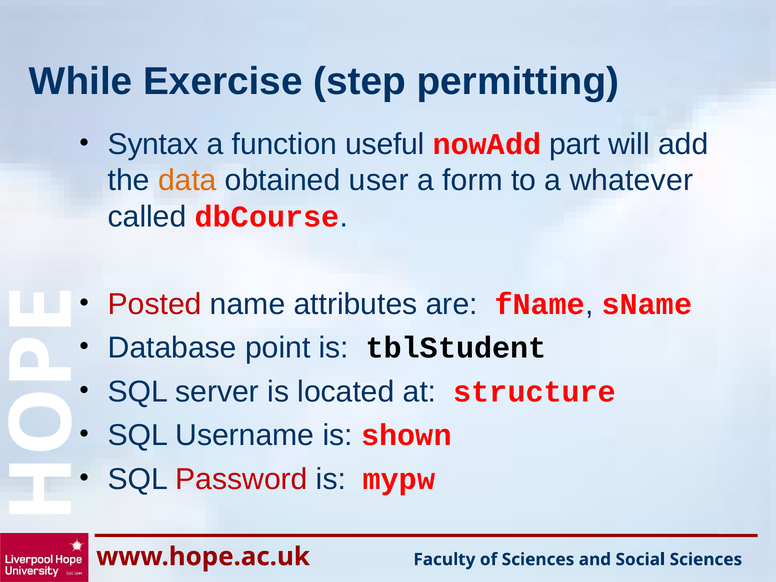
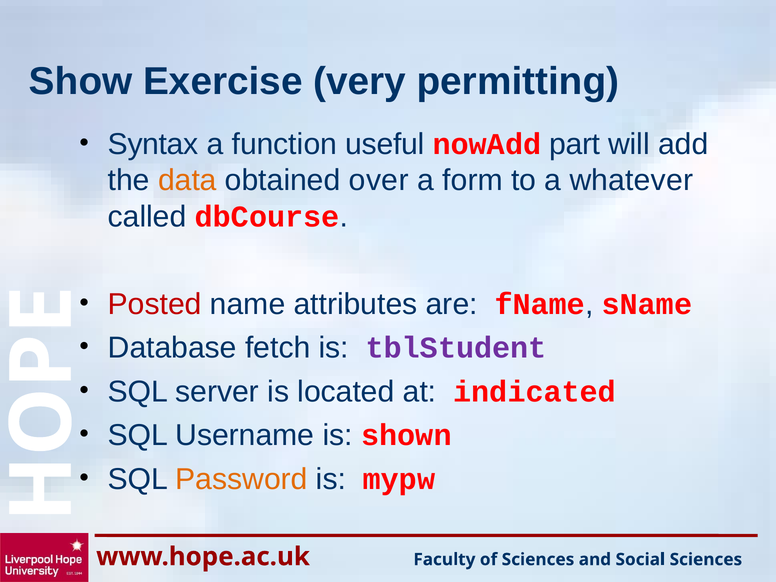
While: While -> Show
step: step -> very
user: user -> over
point: point -> fetch
tblStudent colour: black -> purple
structure: structure -> indicated
Password colour: red -> orange
